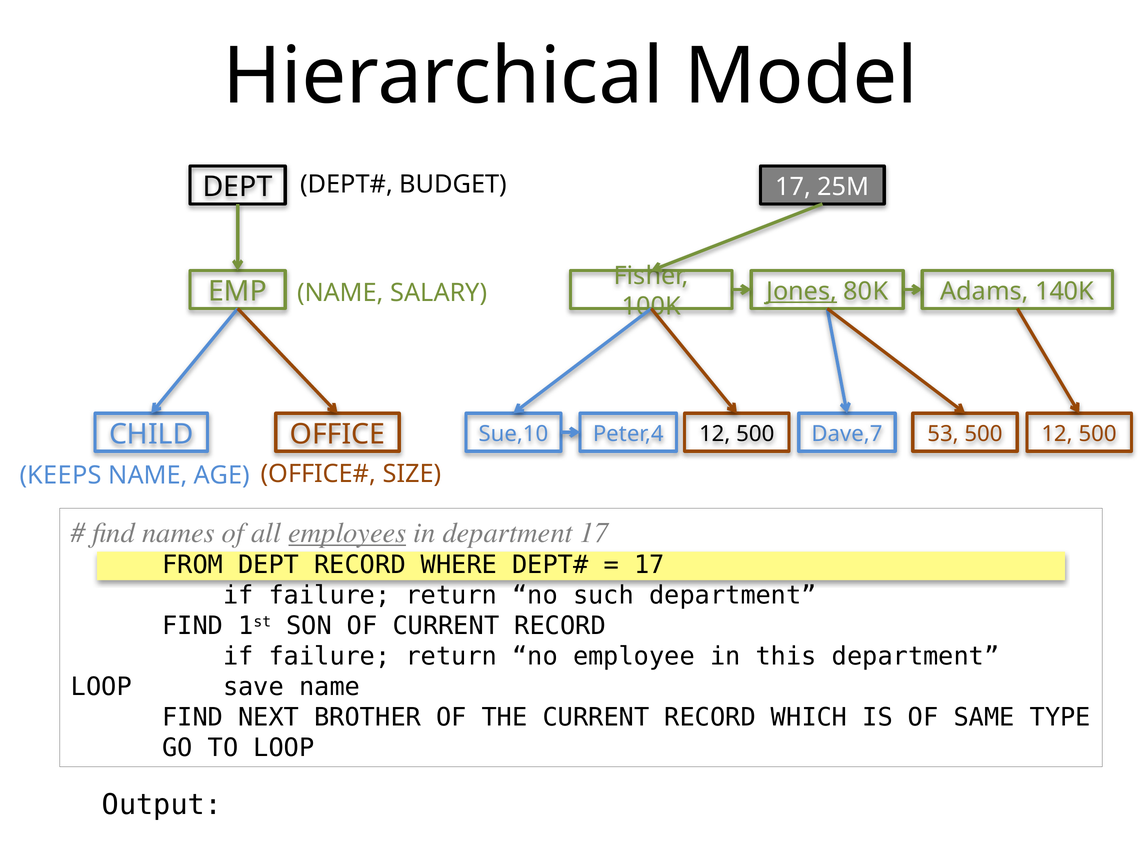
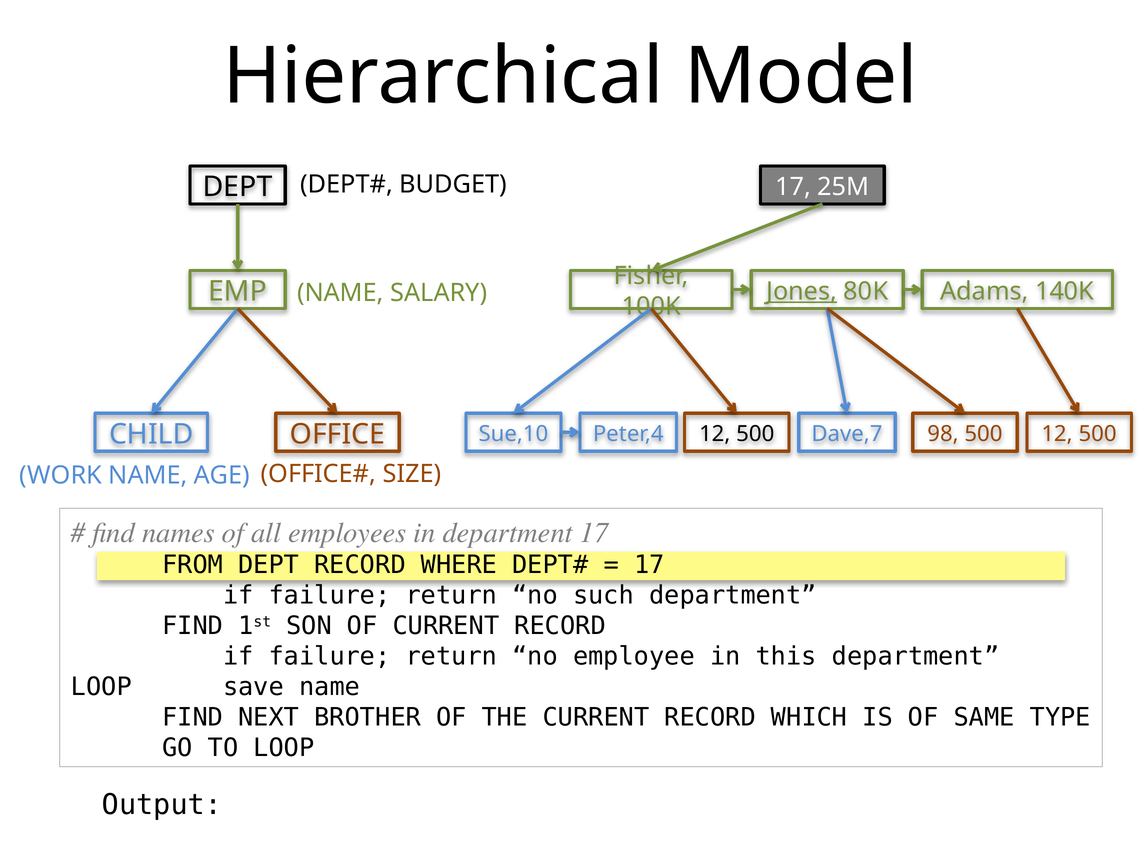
53: 53 -> 98
KEEPS: KEEPS -> WORK
employees underline: present -> none
